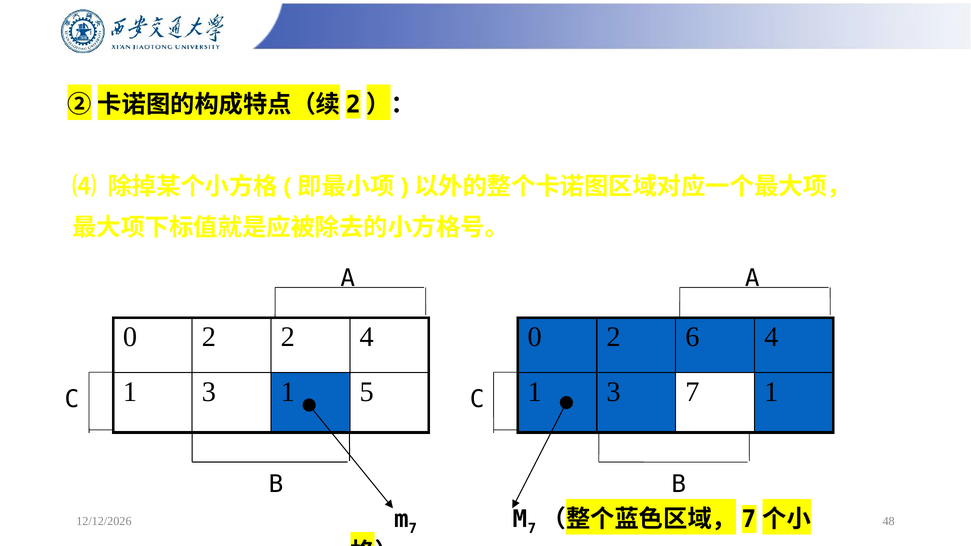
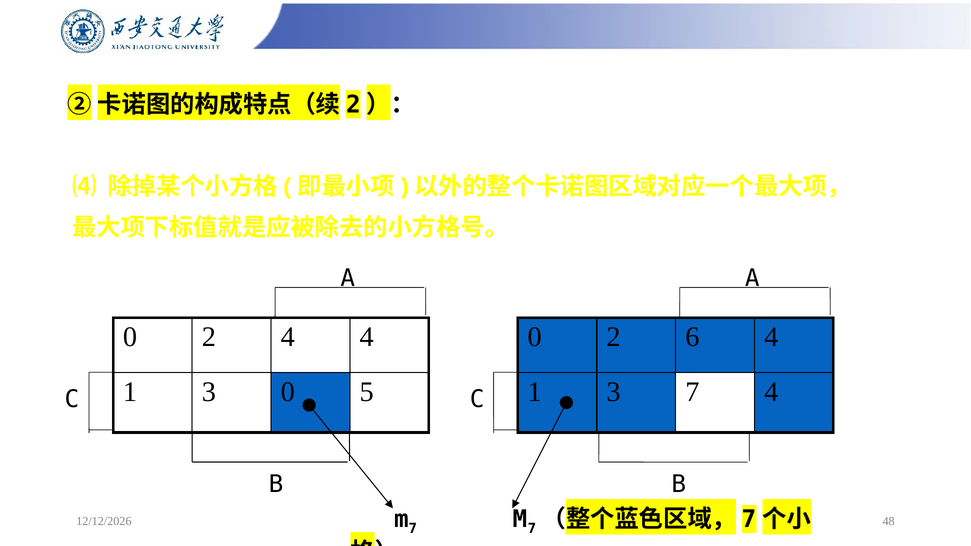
2 2: 2 -> 4
3 1: 1 -> 0
7 1: 1 -> 4
